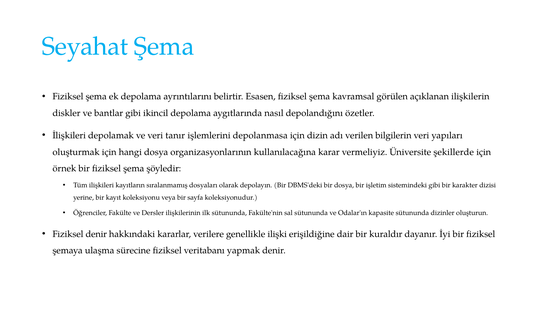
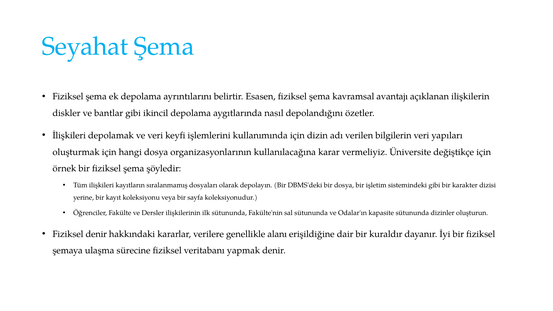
görülen: görülen -> avantajı
tanır: tanır -> keyfi
depolanmasa: depolanmasa -> kullanımında
şekillerde: şekillerde -> değiştikçe
ilişki: ilişki -> alanı
